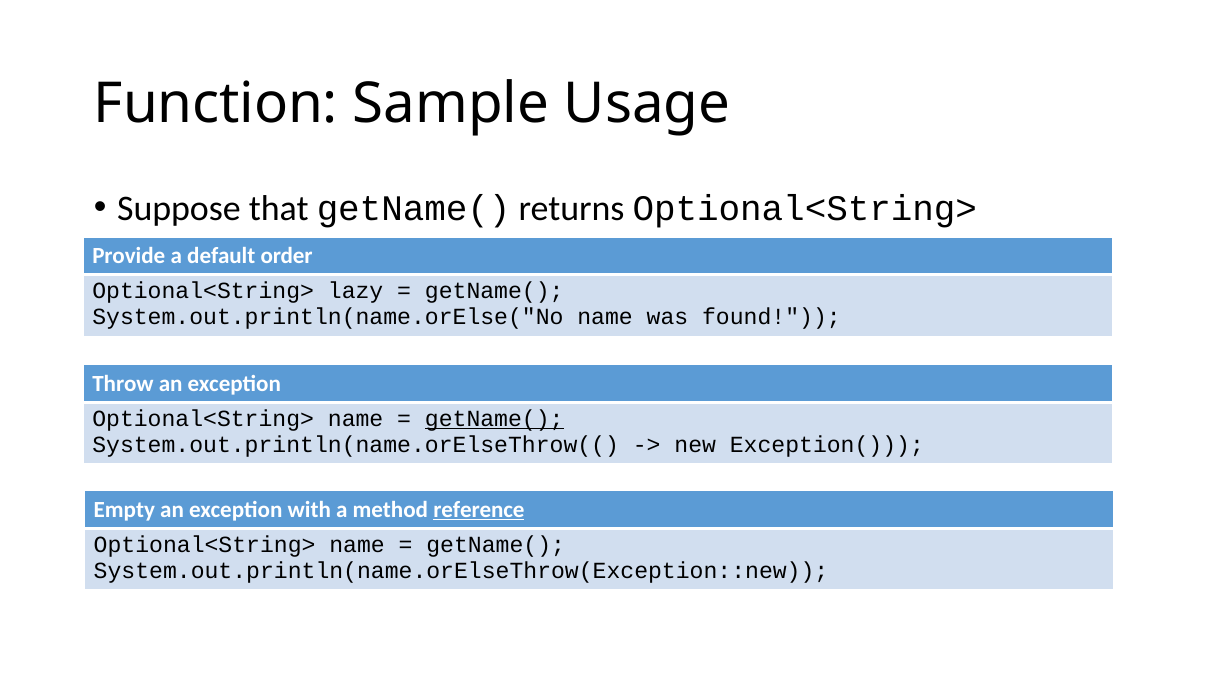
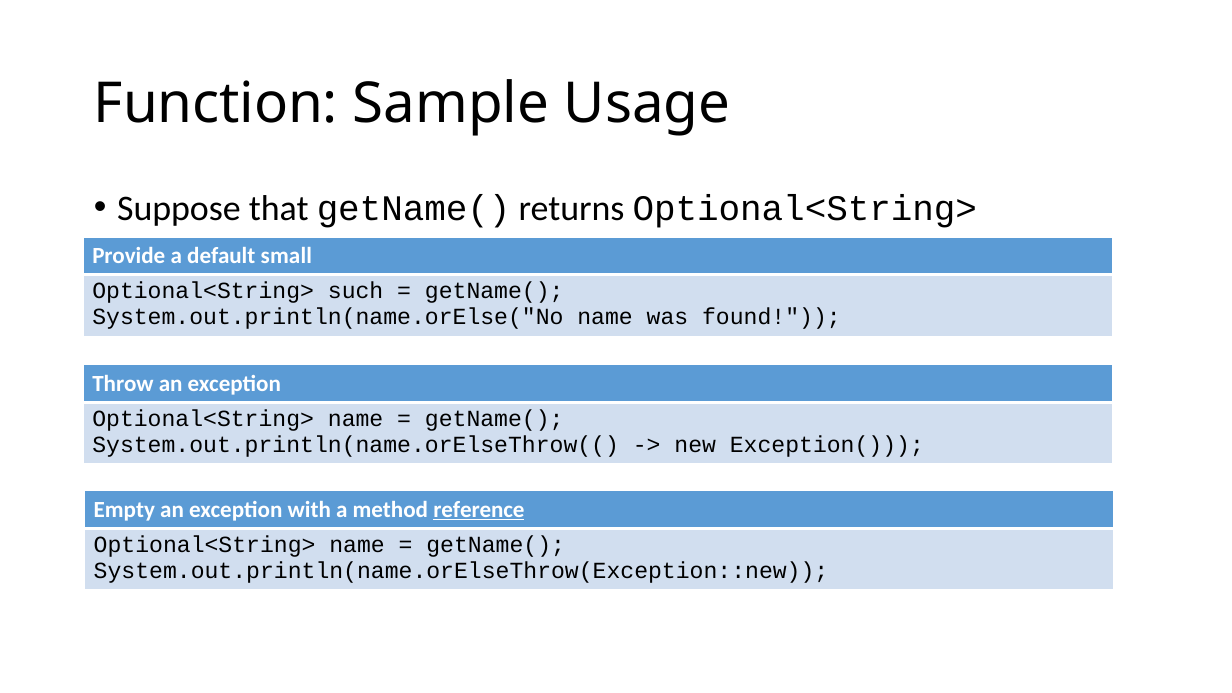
order: order -> small
lazy: lazy -> such
getName( at (494, 419) underline: present -> none
